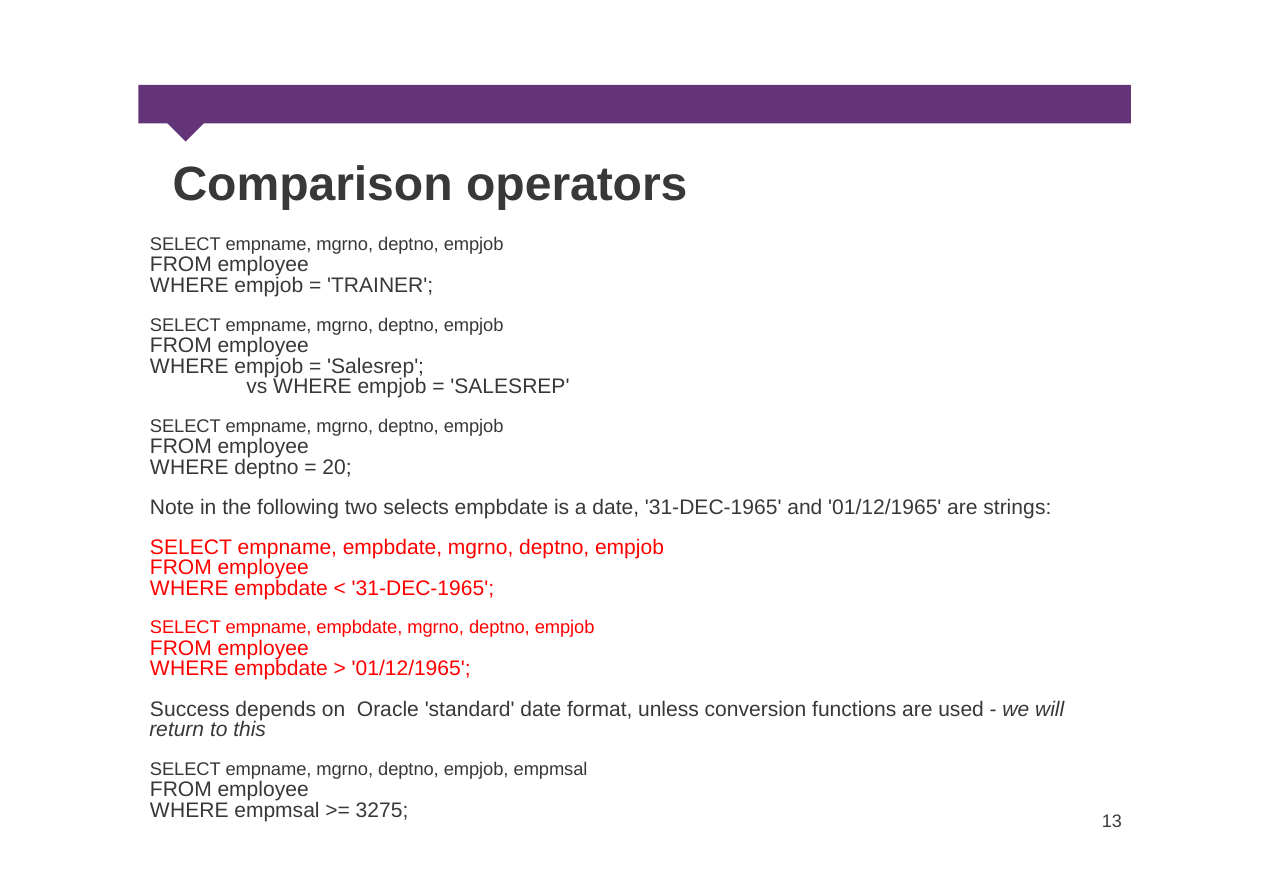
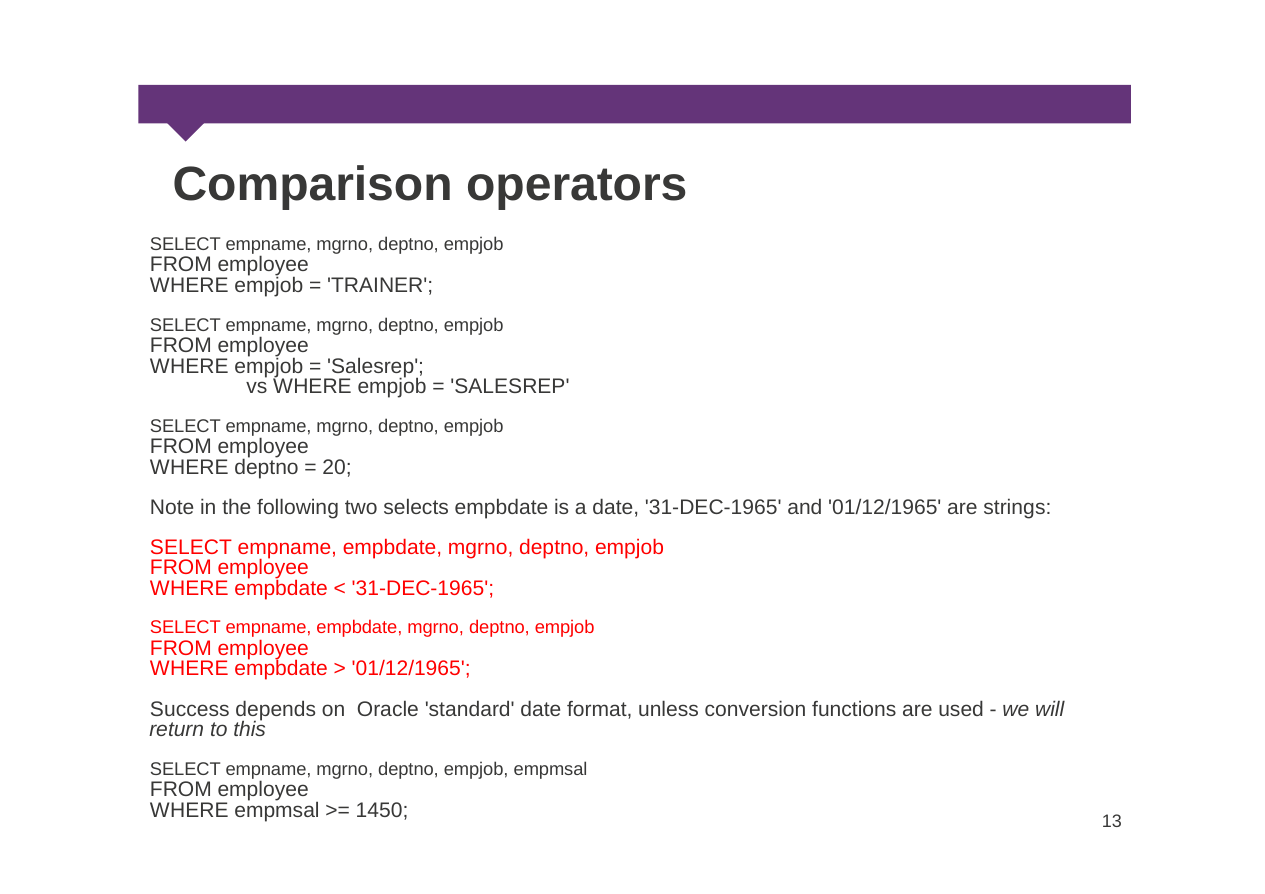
3275: 3275 -> 1450
